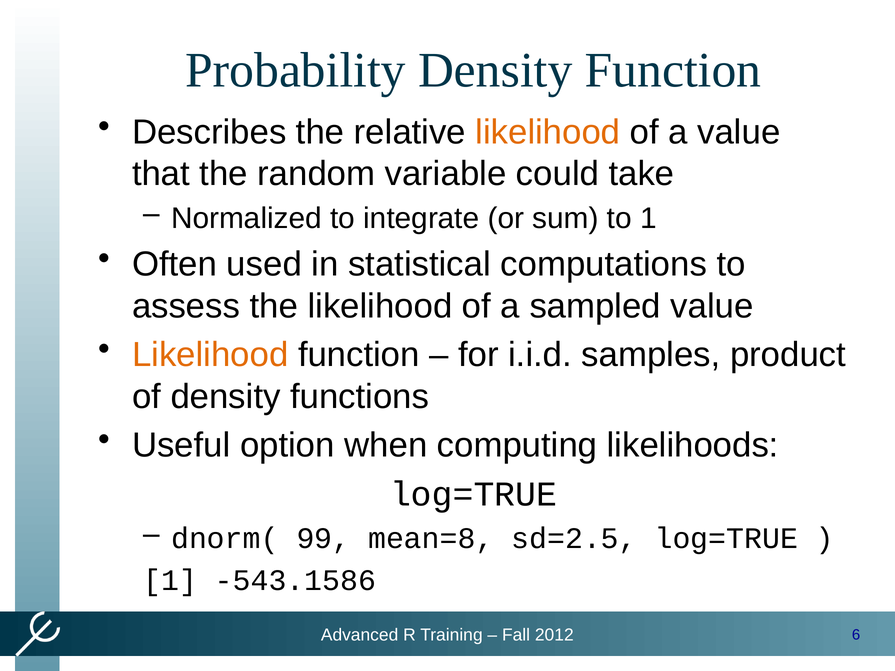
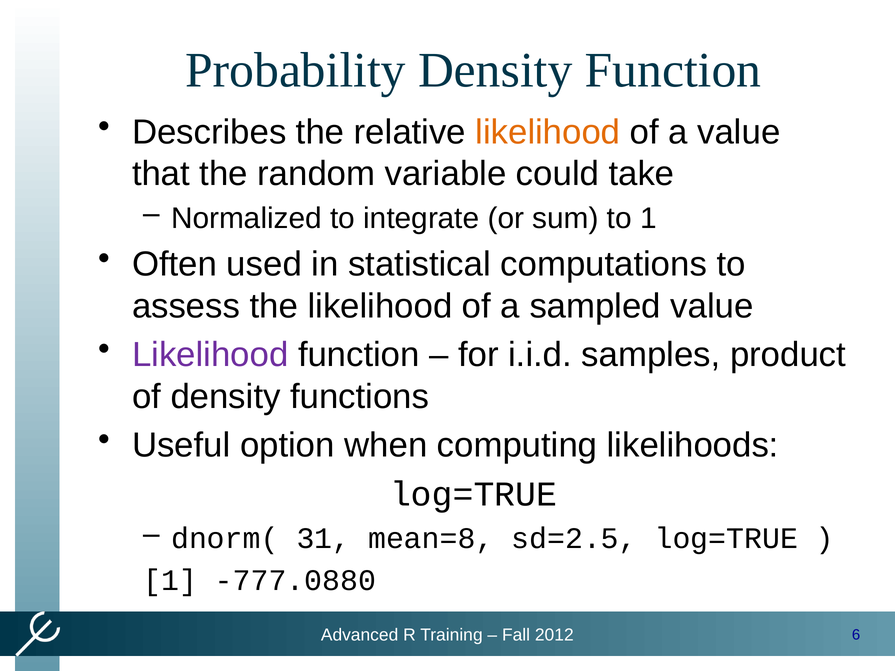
Likelihood at (210, 355) colour: orange -> purple
99: 99 -> 31
-543.1586: -543.1586 -> -777.0880
